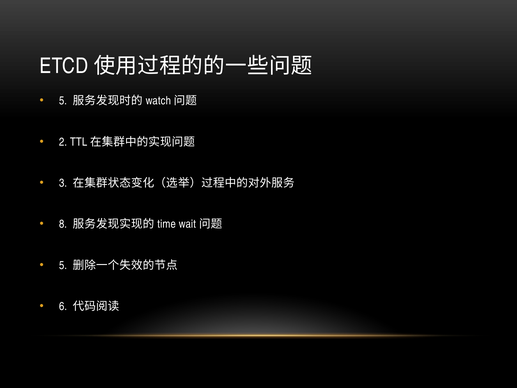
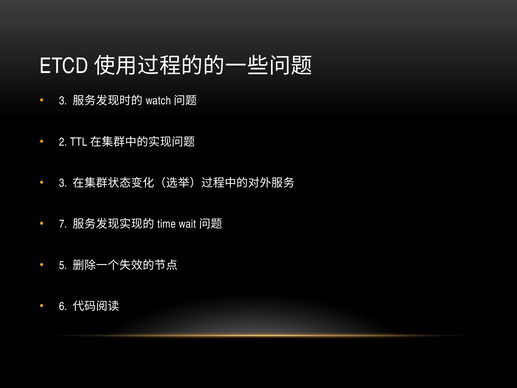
5 at (63, 101): 5 -> 3
8: 8 -> 7
